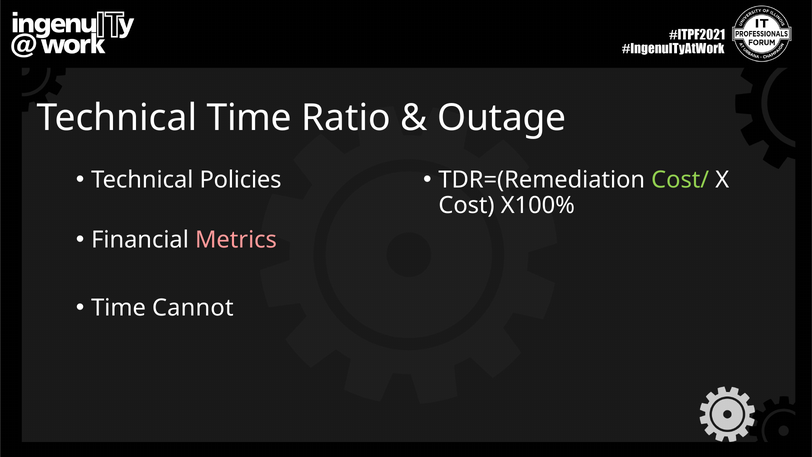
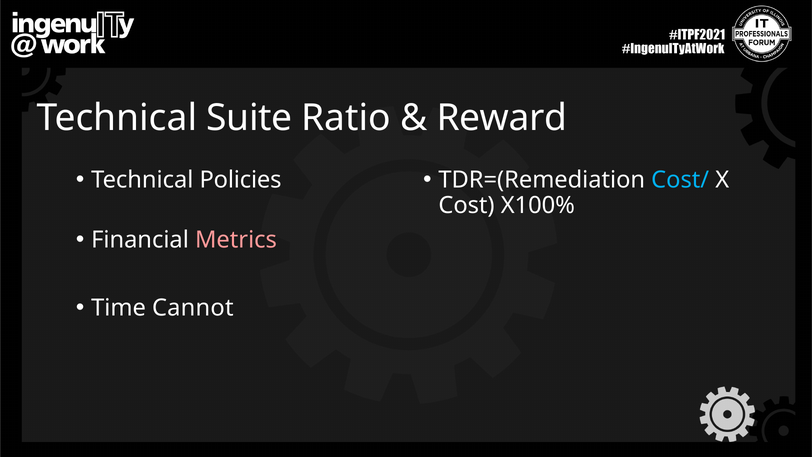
Technical Time: Time -> Suite
Outage: Outage -> Reward
Cost/ colour: light green -> light blue
